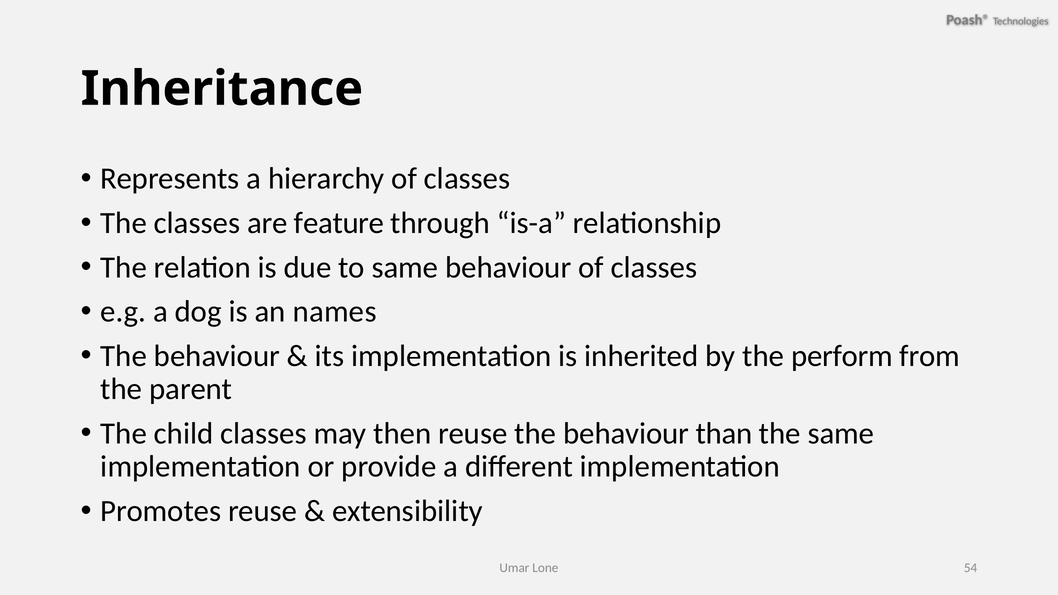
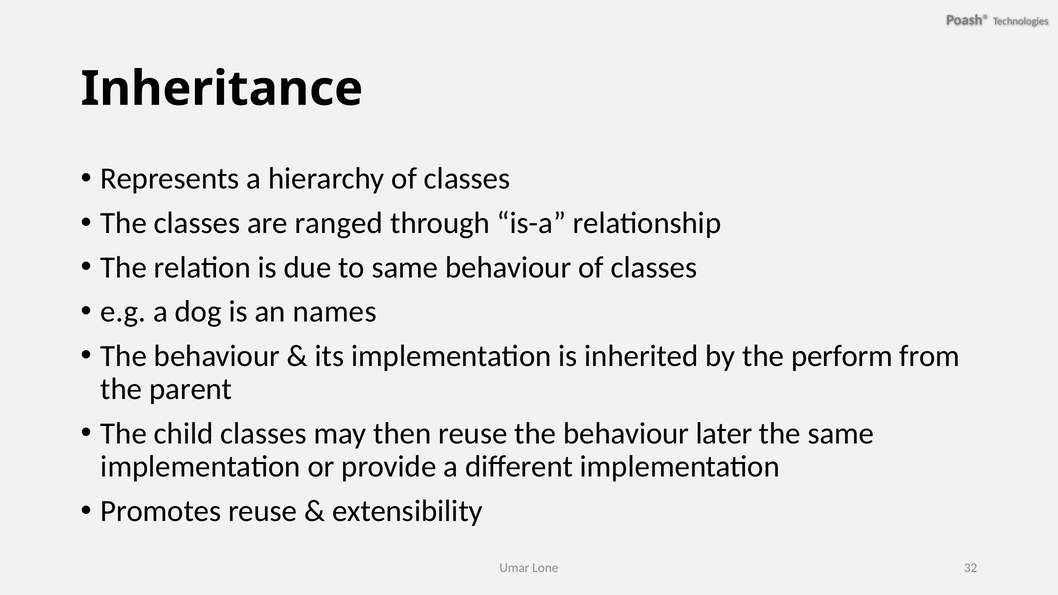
feature: feature -> ranged
than: than -> later
54: 54 -> 32
